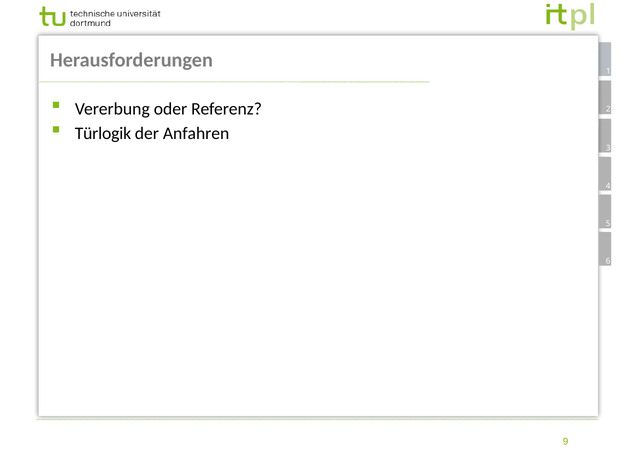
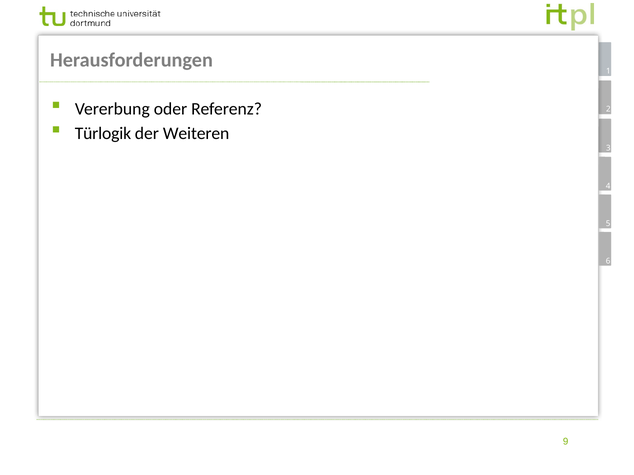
Anfahren: Anfahren -> Weiteren
